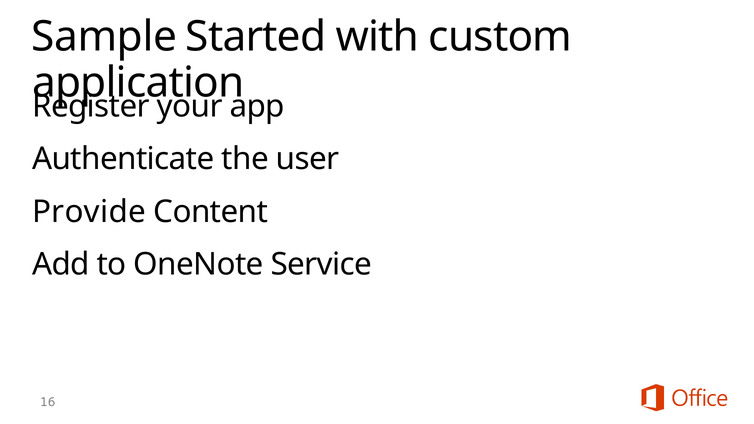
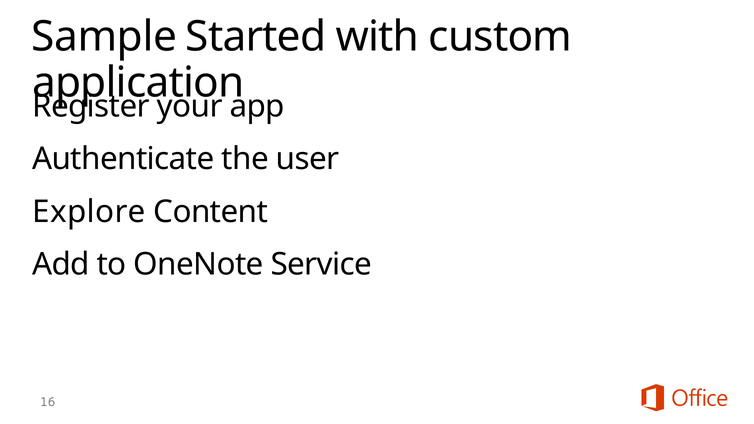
Provide: Provide -> Explore
